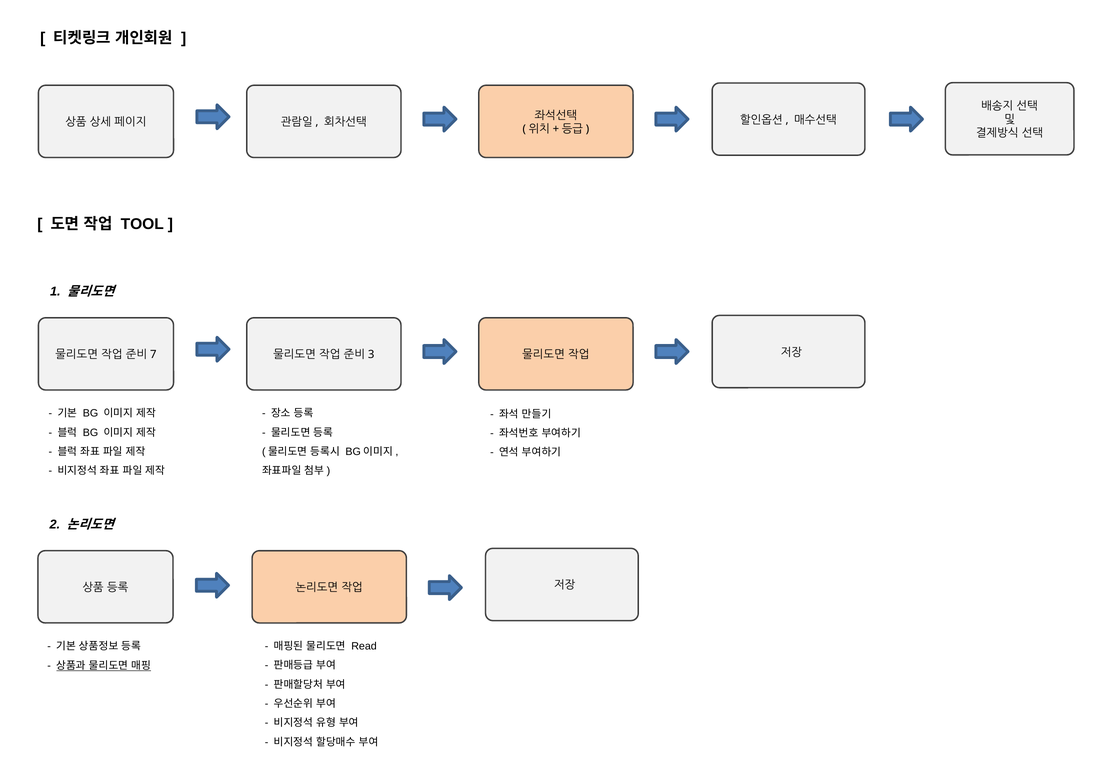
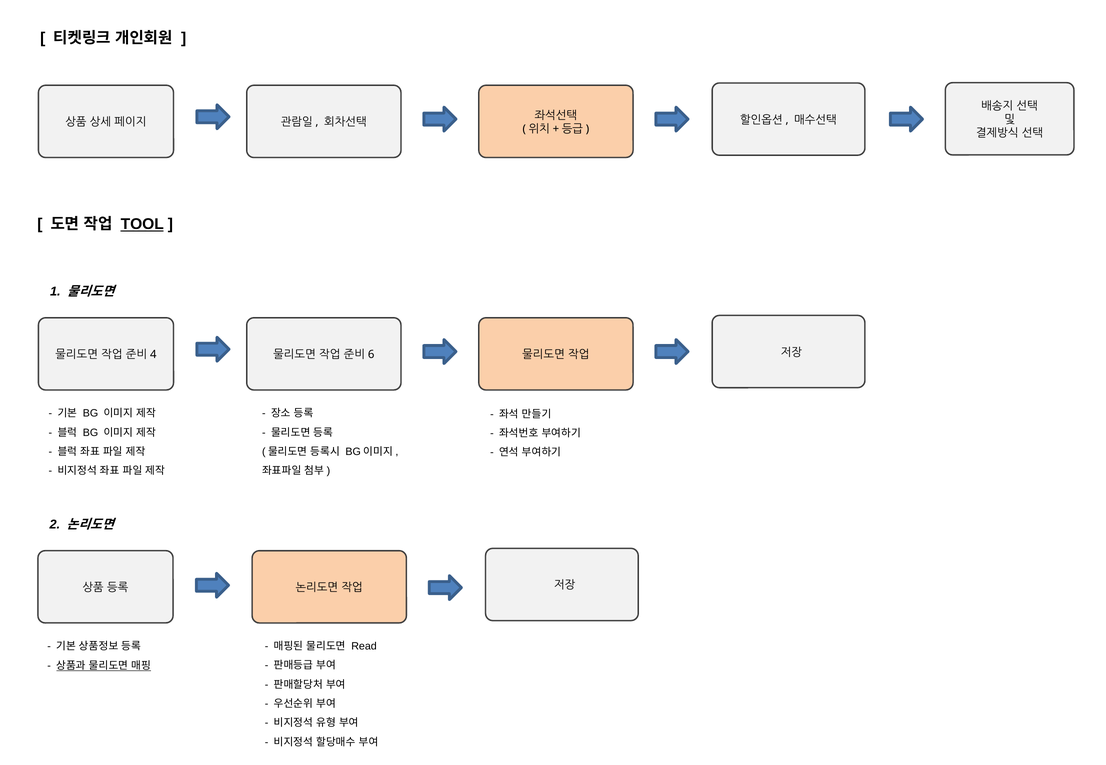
TOOL underline: none -> present
7: 7 -> 4
3: 3 -> 6
